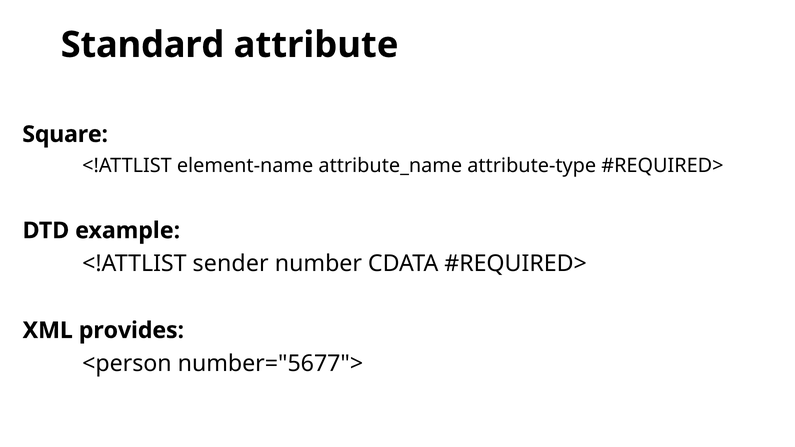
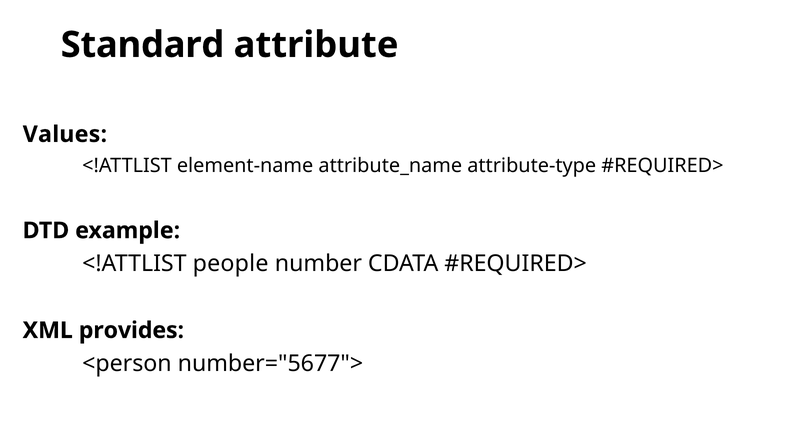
Square: Square -> Values
sender: sender -> people
